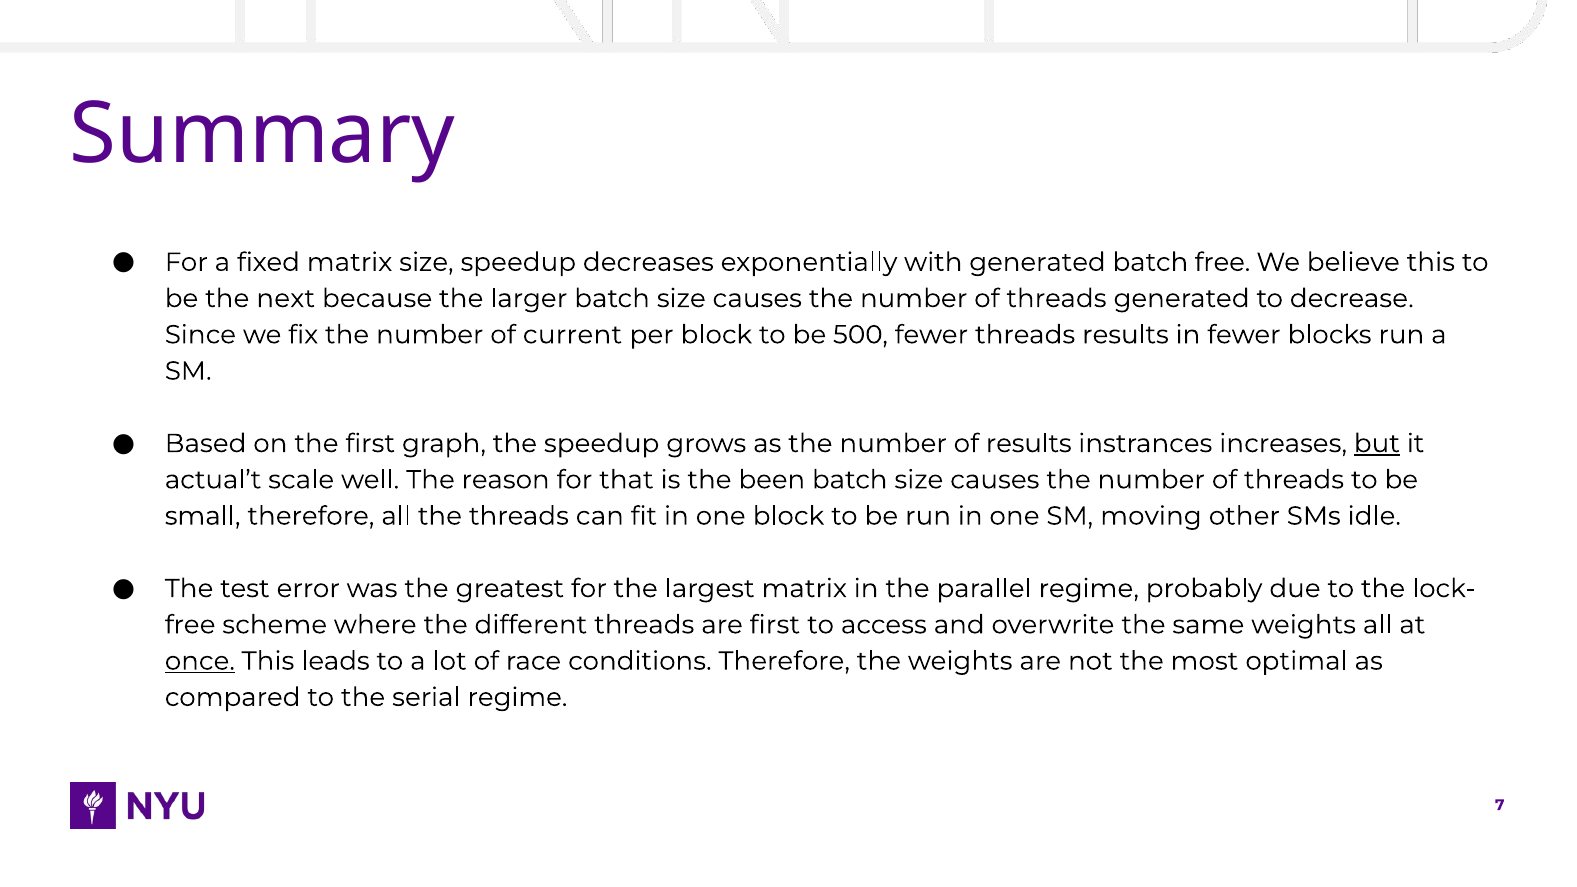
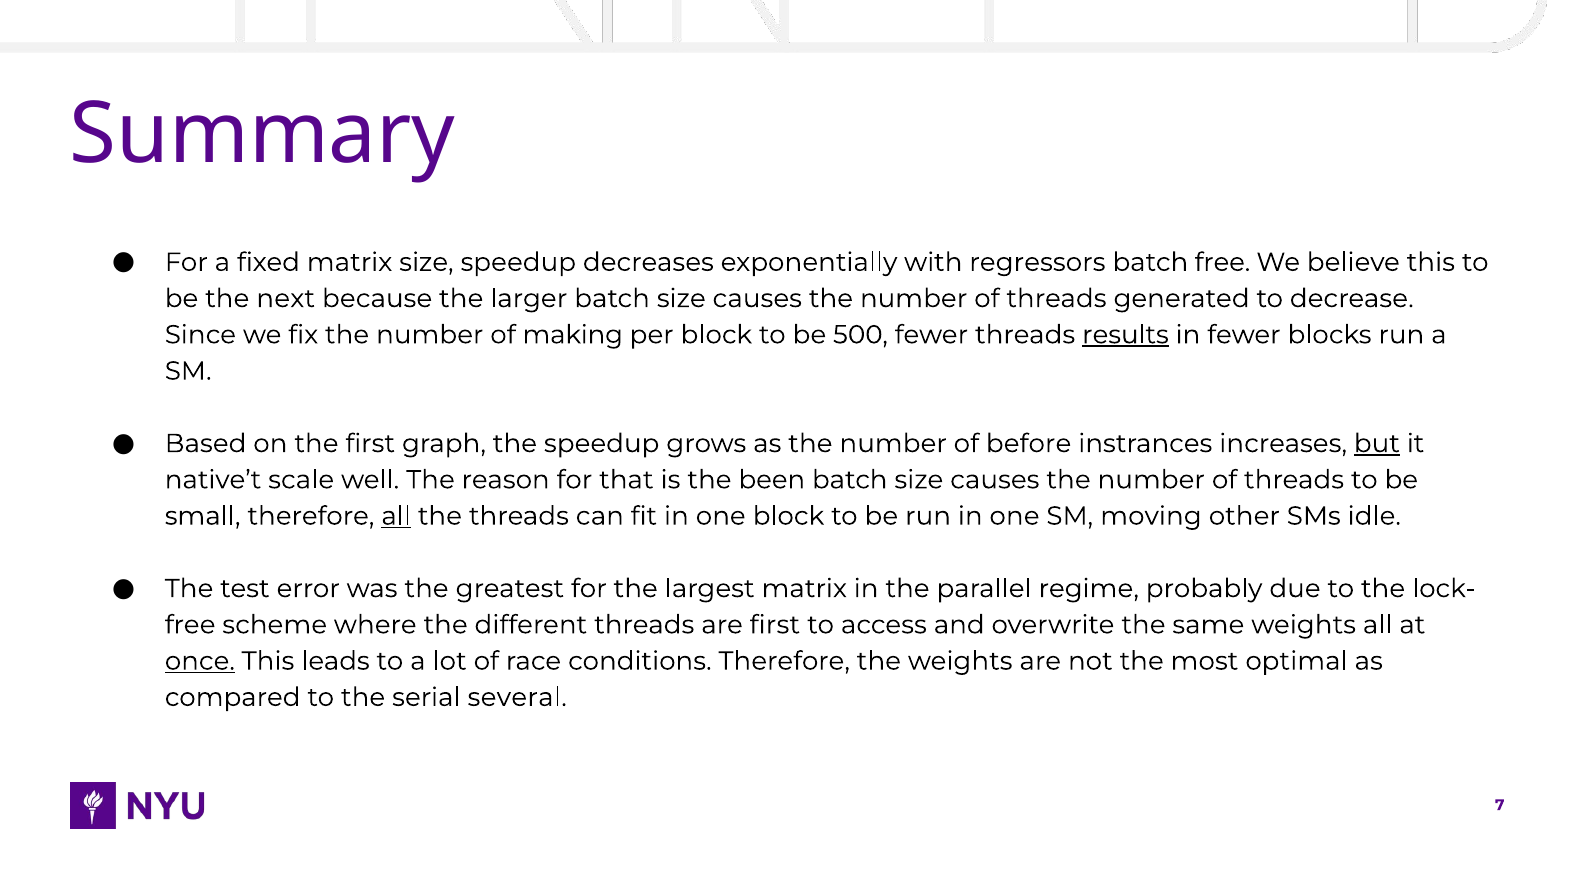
with generated: generated -> regressors
current: current -> making
results at (1125, 335) underline: none -> present
of results: results -> before
actual’t: actual’t -> native’t
all at (396, 516) underline: none -> present
serial regime: regime -> several
